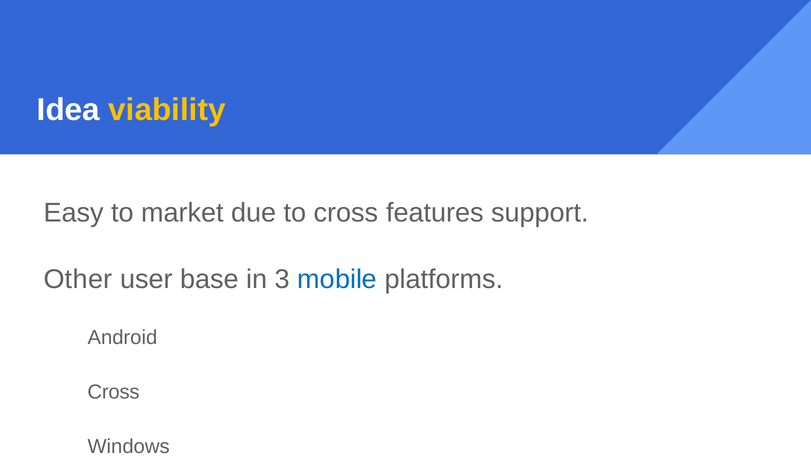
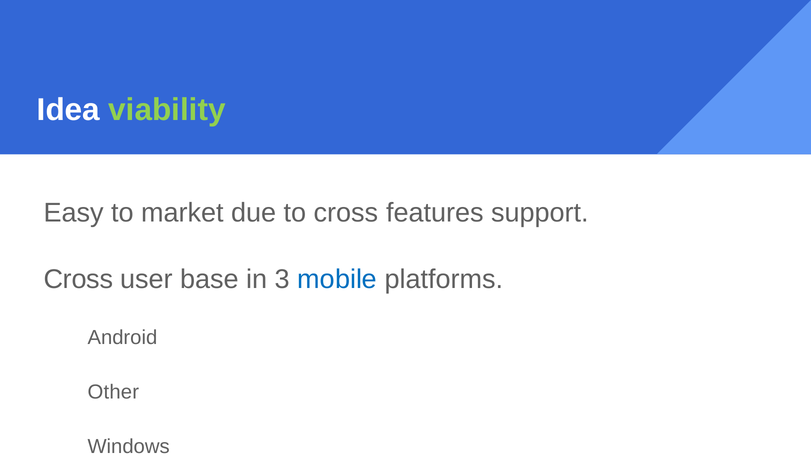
viability colour: yellow -> light green
Other at (78, 279): Other -> Cross
Cross at (114, 392): Cross -> Other
